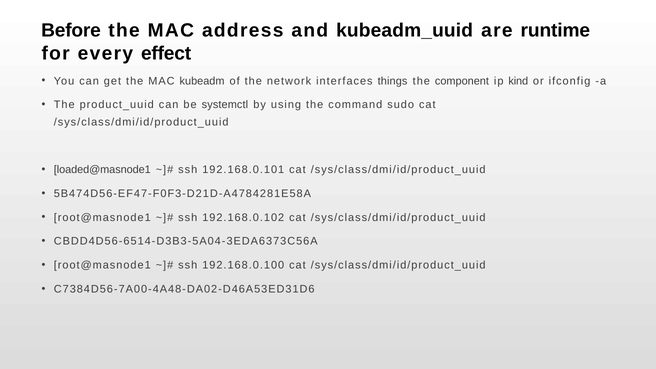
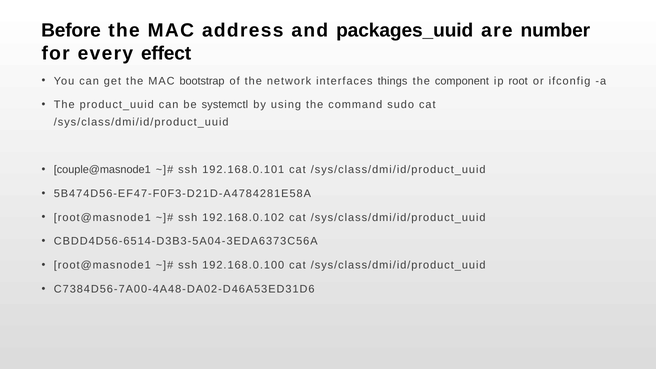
kubeadm_uuid: kubeadm_uuid -> packages_uuid
runtime: runtime -> number
kubeadm: kubeadm -> bootstrap
kind: kind -> root
loaded@masnode1: loaded@masnode1 -> couple@masnode1
